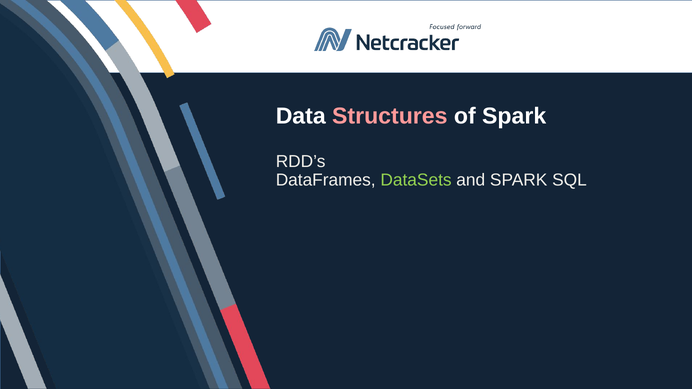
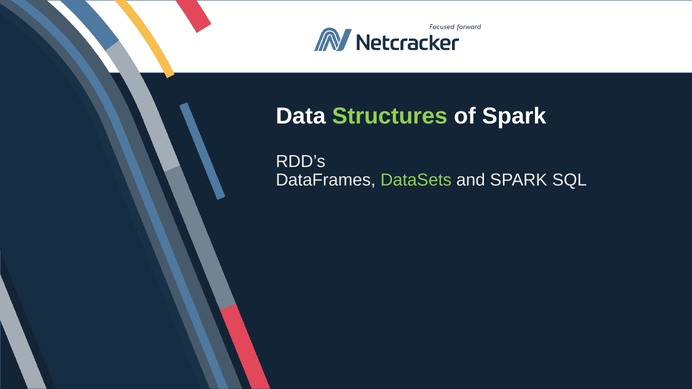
Structures colour: pink -> light green
